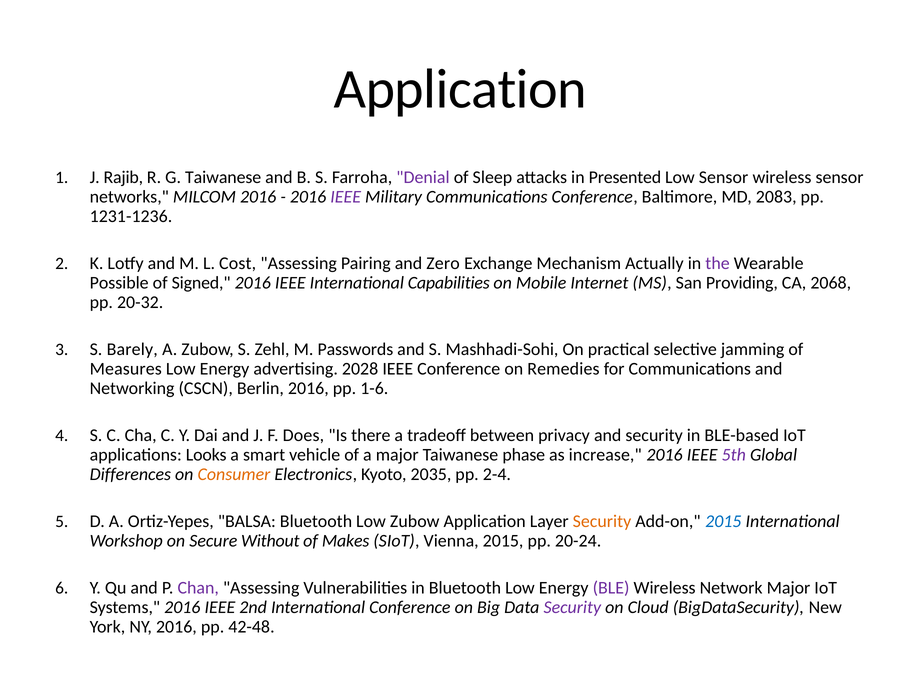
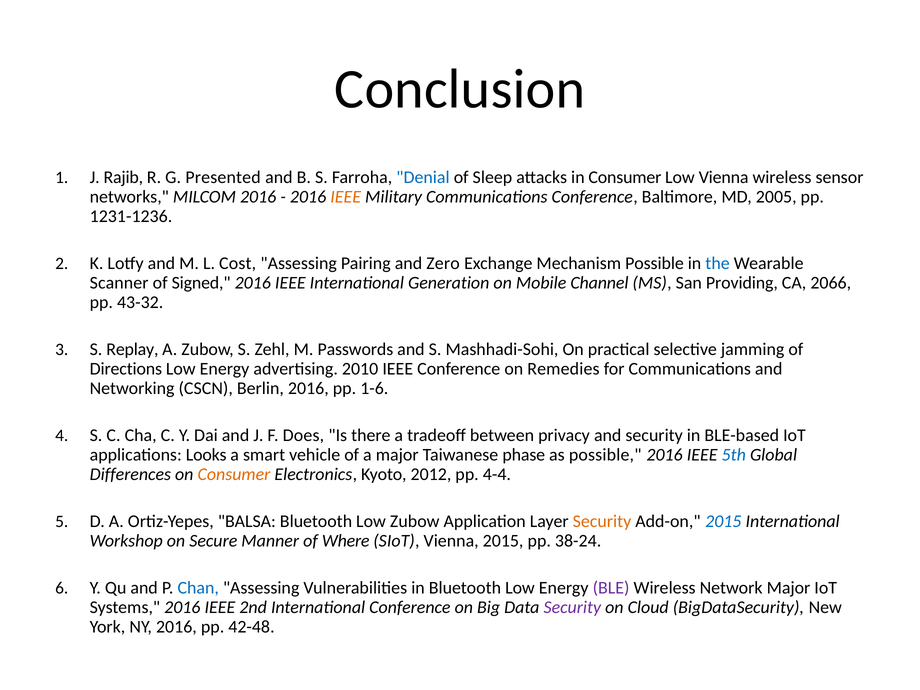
Application at (460, 89): Application -> Conclusion
G Taiwanese: Taiwanese -> Presented
Denial colour: purple -> blue
in Presented: Presented -> Consumer
Low Sensor: Sensor -> Vienna
IEEE at (346, 197) colour: purple -> orange
2083: 2083 -> 2005
Mechanism Actually: Actually -> Possible
the colour: purple -> blue
Possible: Possible -> Scanner
Capabilities: Capabilities -> Generation
Internet: Internet -> Channel
2068: 2068 -> 2066
20-32: 20-32 -> 43-32
Barely: Barely -> Replay
Measures: Measures -> Directions
2028: 2028 -> 2010
as increase: increase -> possible
5th colour: purple -> blue
2035: 2035 -> 2012
2-4: 2-4 -> 4-4
Without: Without -> Manner
Makes: Makes -> Where
20-24: 20-24 -> 38-24
Chan colour: purple -> blue
